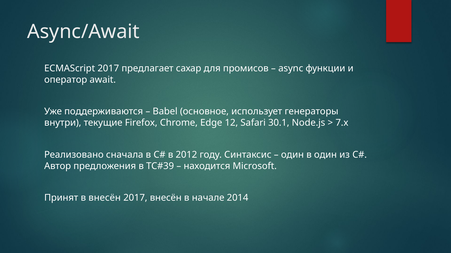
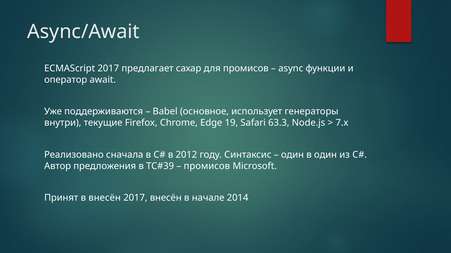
12: 12 -> 19
30.1: 30.1 -> 63.3
находится at (207, 166): находится -> промисов
